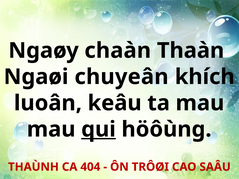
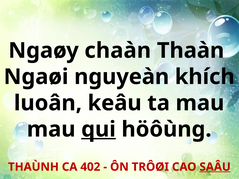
chuyeân: chuyeân -> nguyeàn
404: 404 -> 402
SAÂU underline: none -> present
